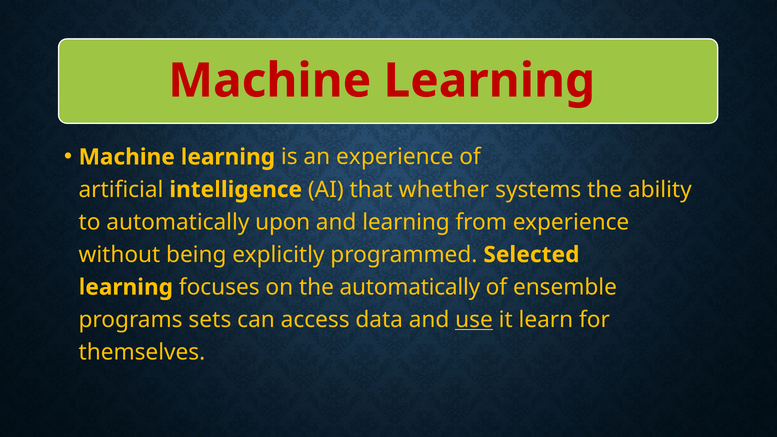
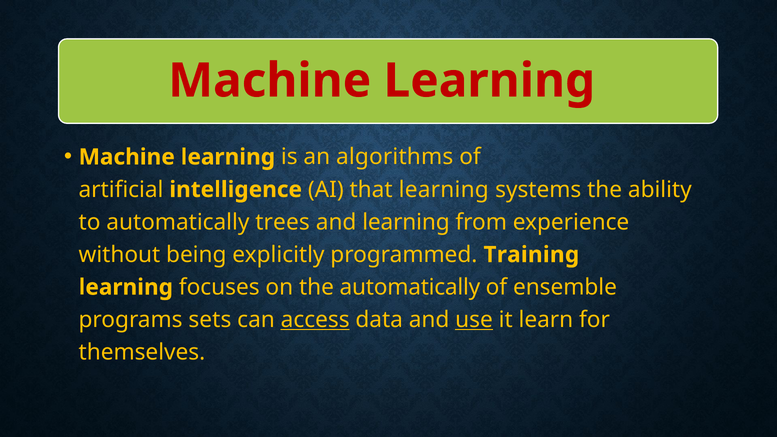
an experience: experience -> algorithms
that whether: whether -> learning
upon: upon -> trees
Selected: Selected -> Training
access underline: none -> present
